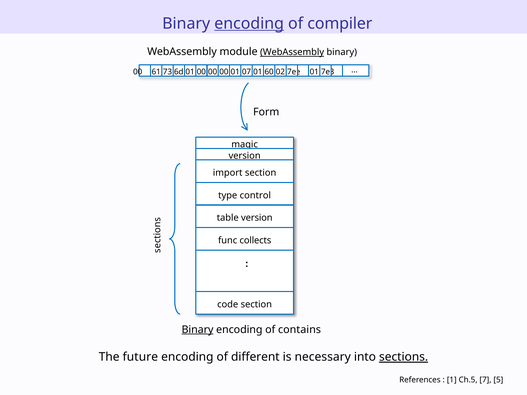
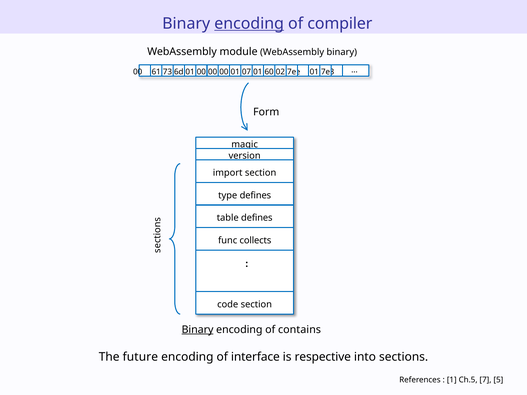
WebAssembly at (292, 52) underline: present -> none
type control: control -> defines
table version: version -> defines
different: different -> interface
necessary: necessary -> respective
sections underline: present -> none
